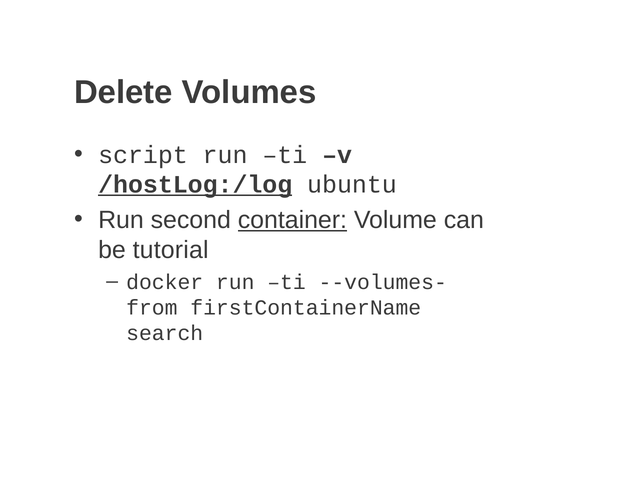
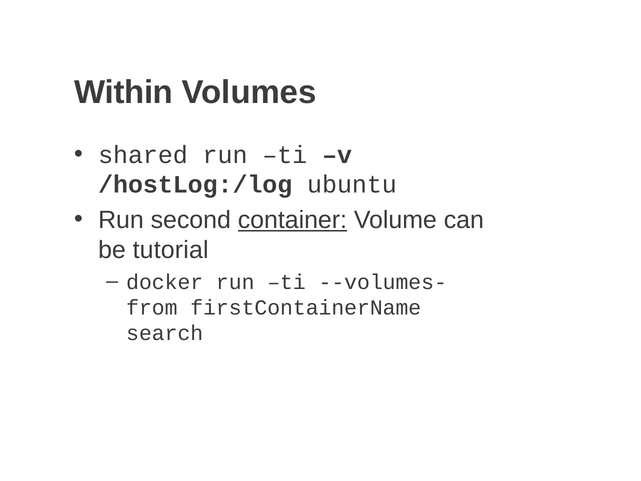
Delete: Delete -> Within
script: script -> shared
/hostLog:/log underline: present -> none
